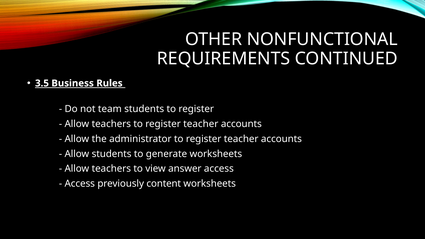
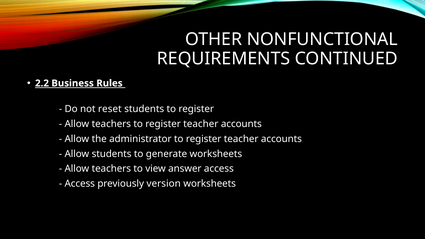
3.5: 3.5 -> 2.2
team: team -> reset
content: content -> version
